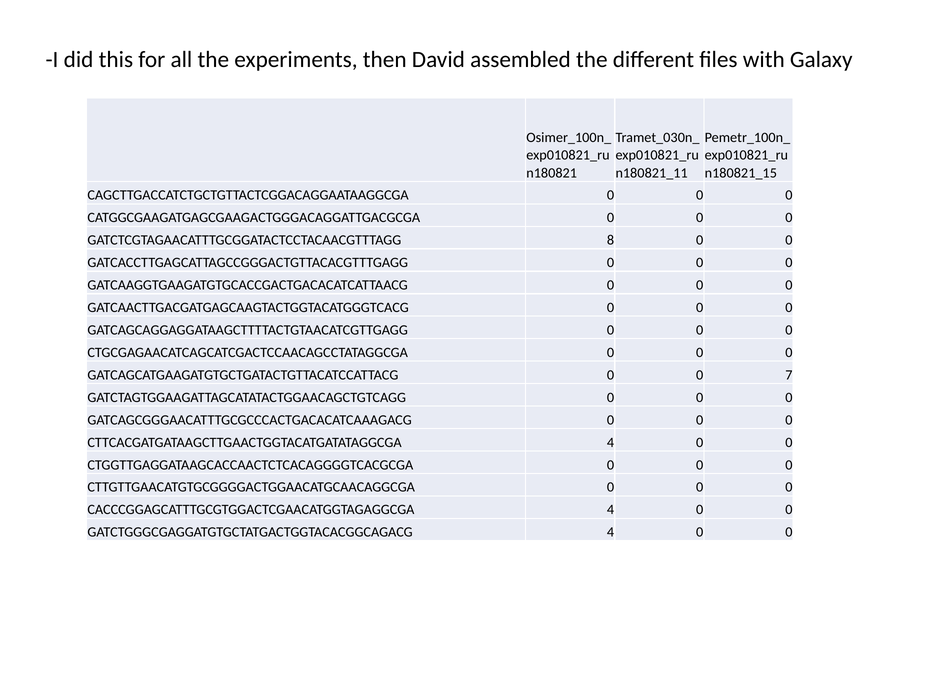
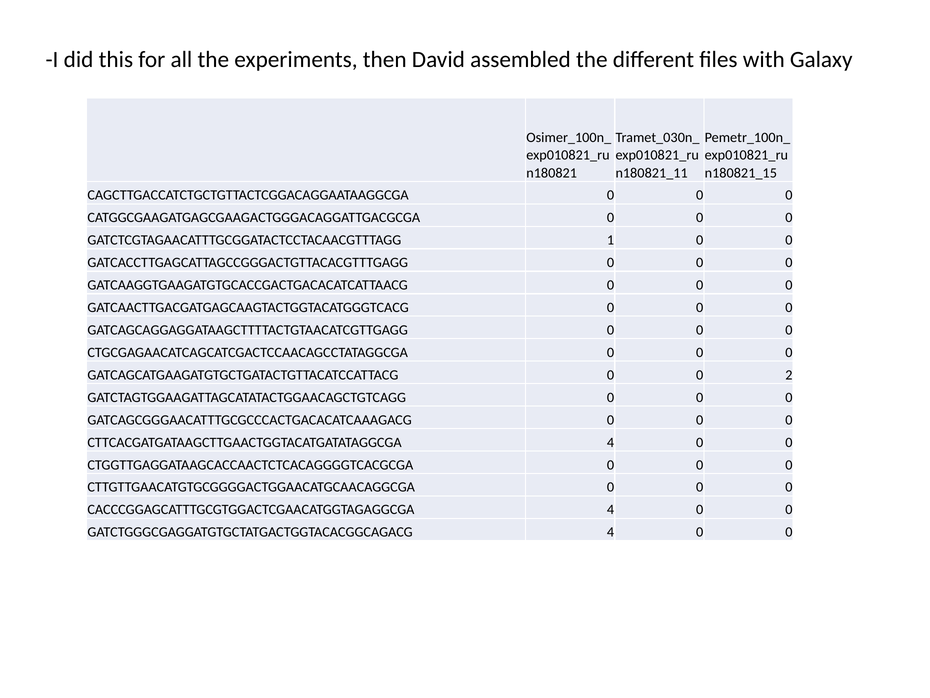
8: 8 -> 1
7: 7 -> 2
